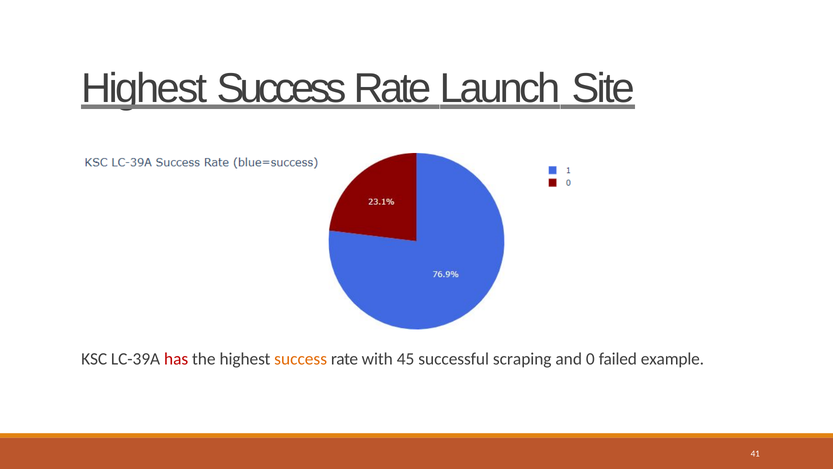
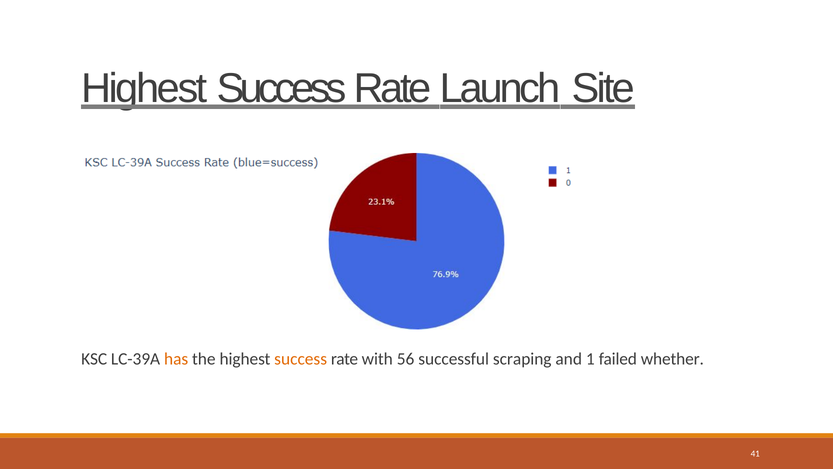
has colour: red -> orange
45: 45 -> 56
0: 0 -> 1
example: example -> whether
